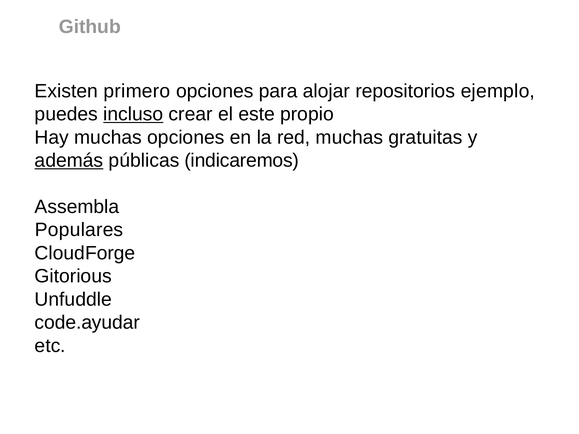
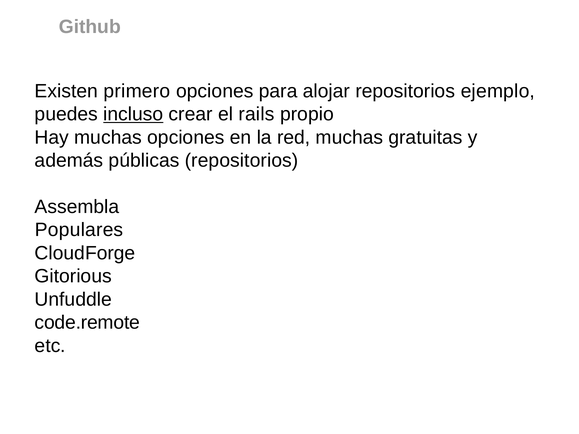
este: este -> rails
además underline: present -> none
públicas indicaremos: indicaremos -> repositorios
code.ayudar: code.ayudar -> code.remote
